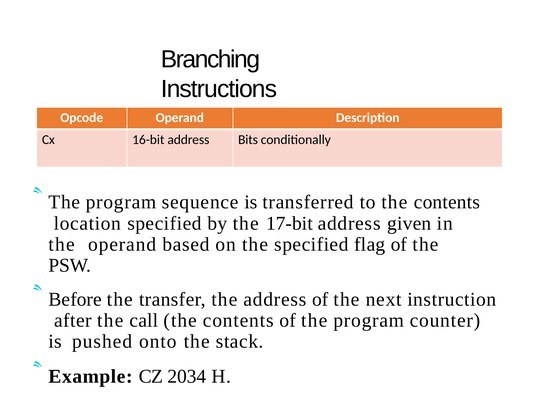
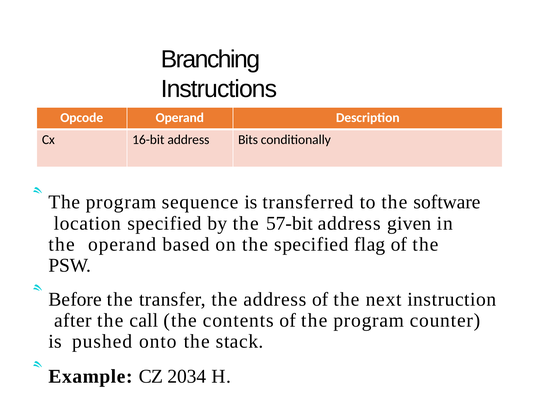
to the contents: contents -> software
17-bit: 17-bit -> 57-bit
